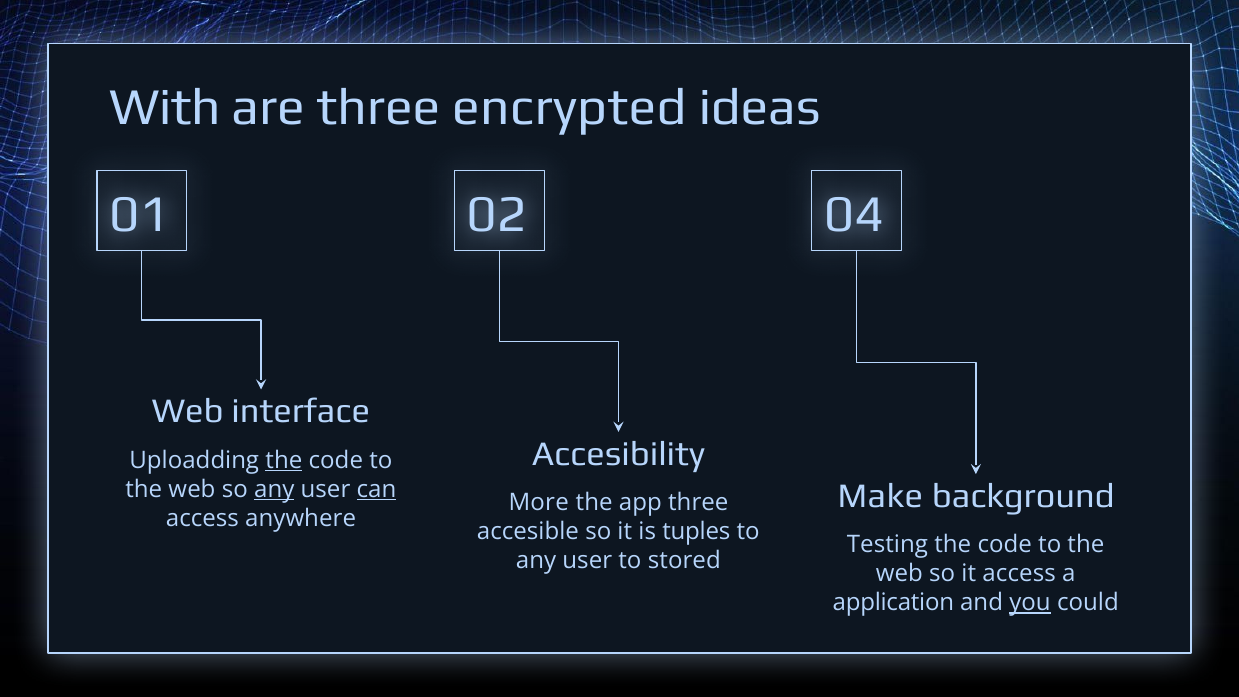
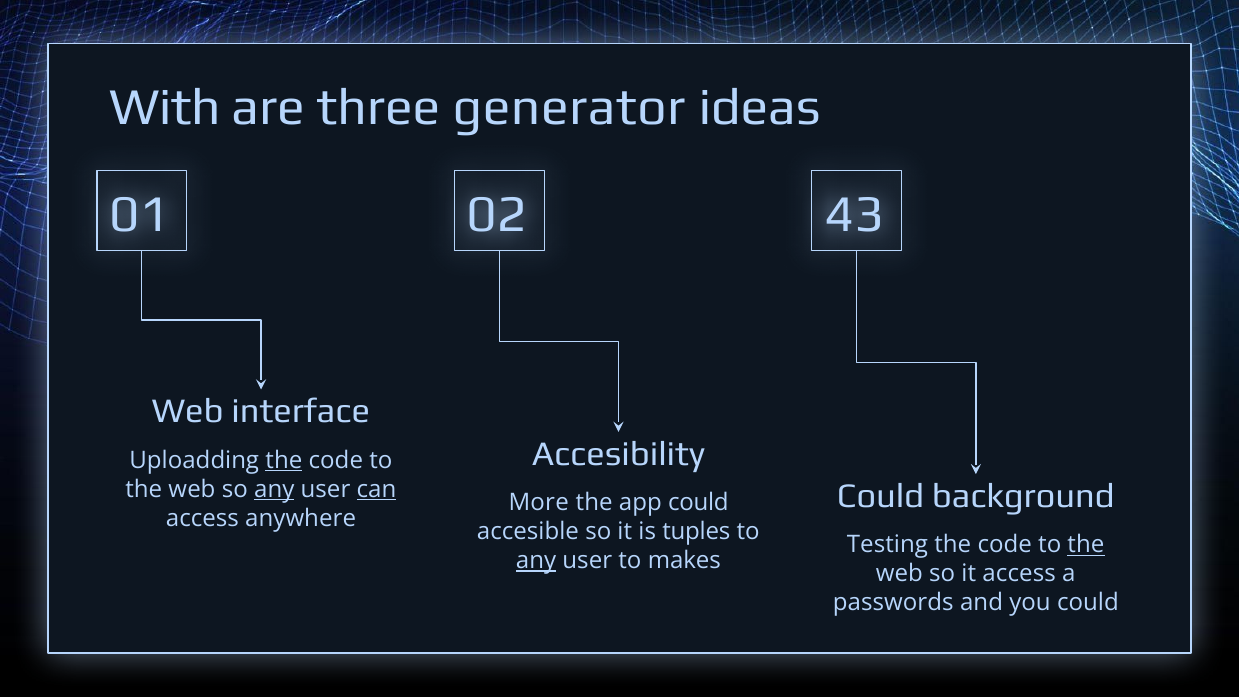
encrypted: encrypted -> generator
04: 04 -> 43
Make at (880, 496): Make -> Could
app three: three -> could
the at (1086, 545) underline: none -> present
any at (536, 560) underline: none -> present
stored: stored -> makes
application: application -> passwords
you underline: present -> none
